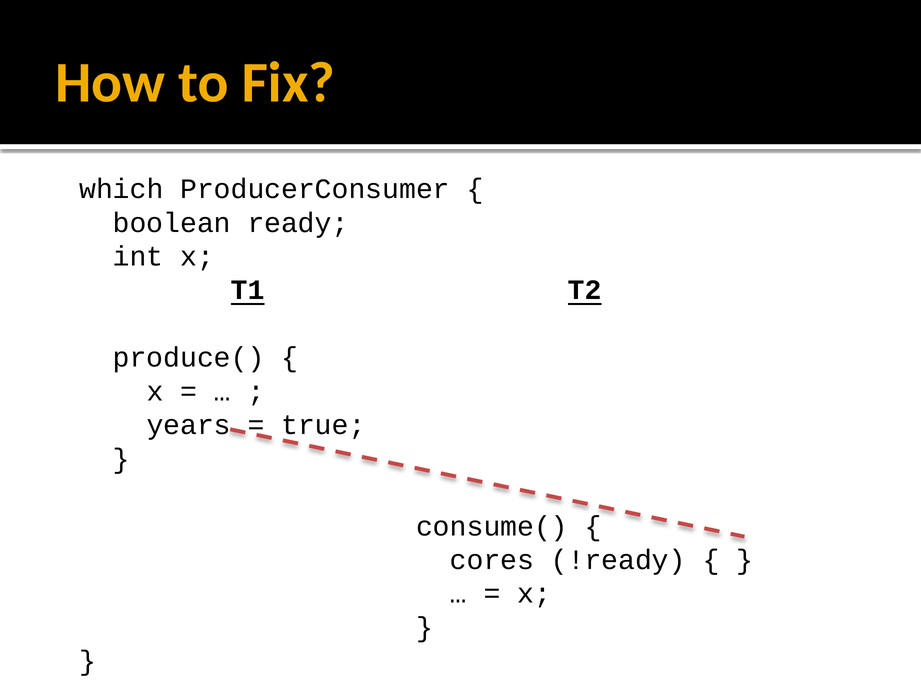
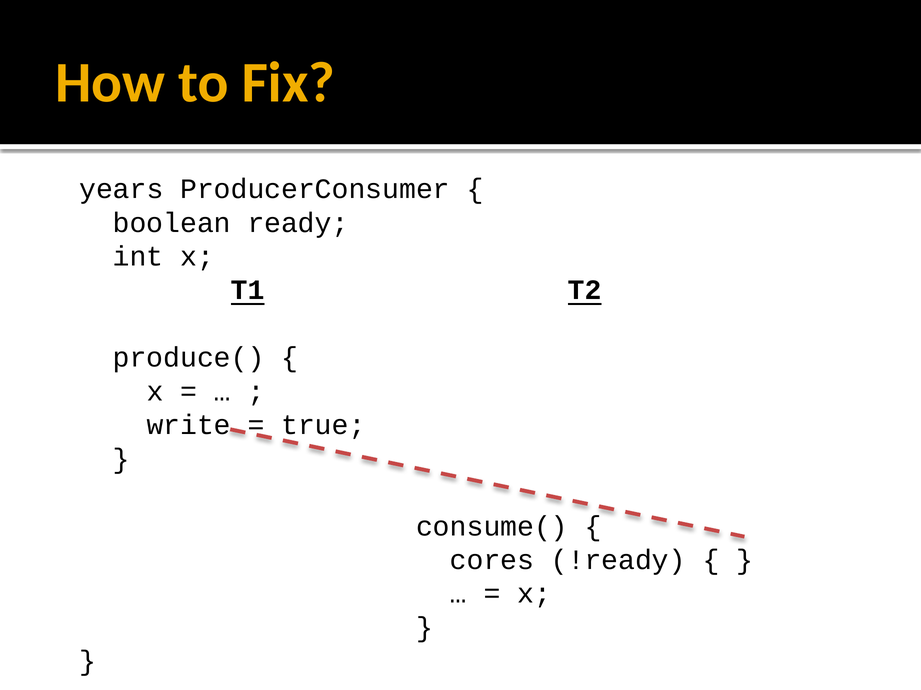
which: which -> years
years: years -> write
